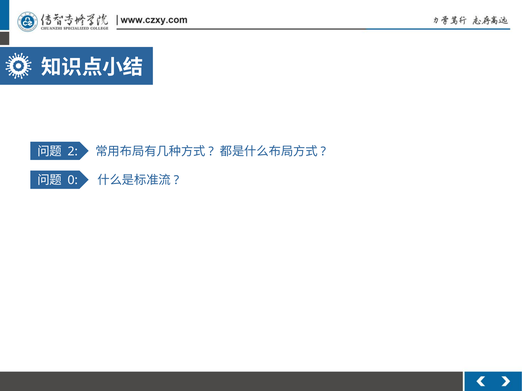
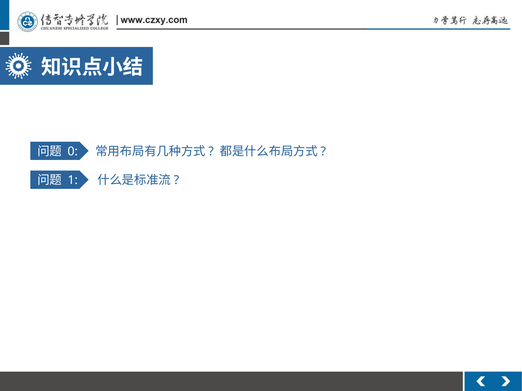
2: 2 -> 0
0: 0 -> 1
